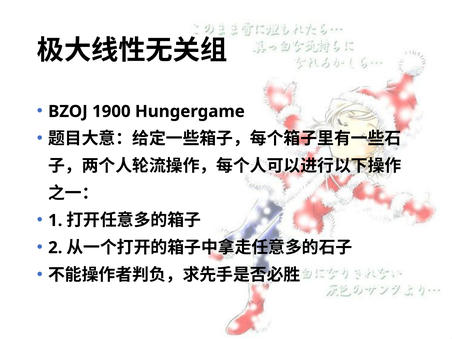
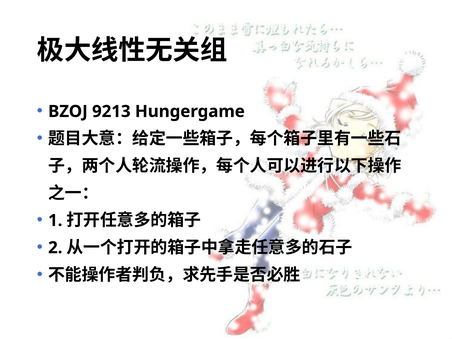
1900: 1900 -> 9213
